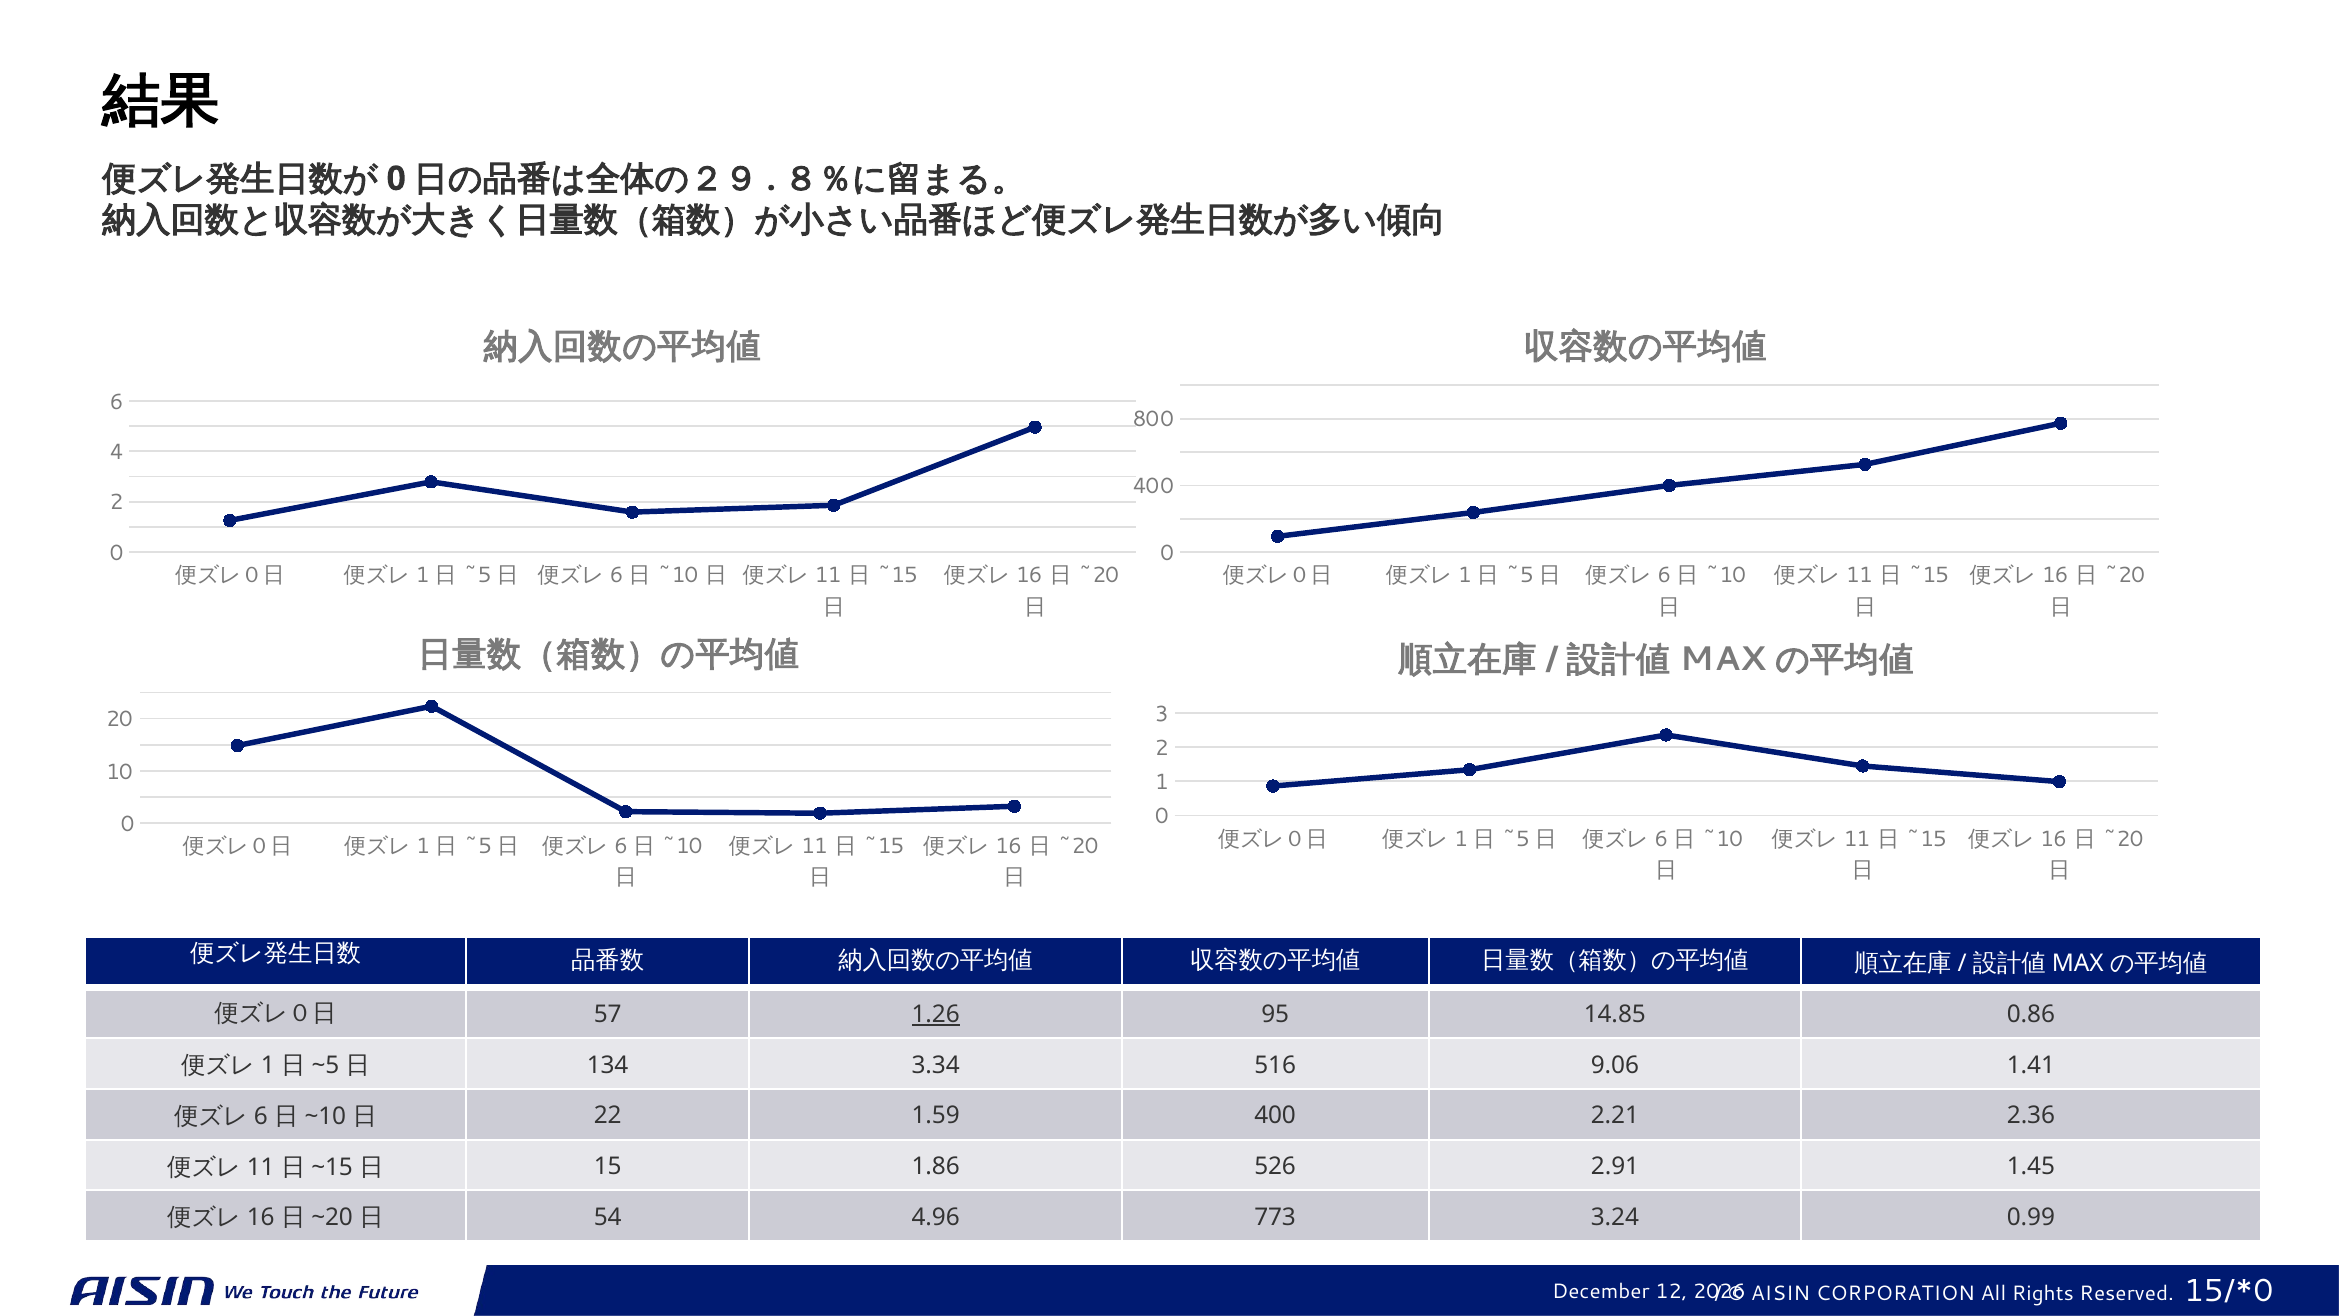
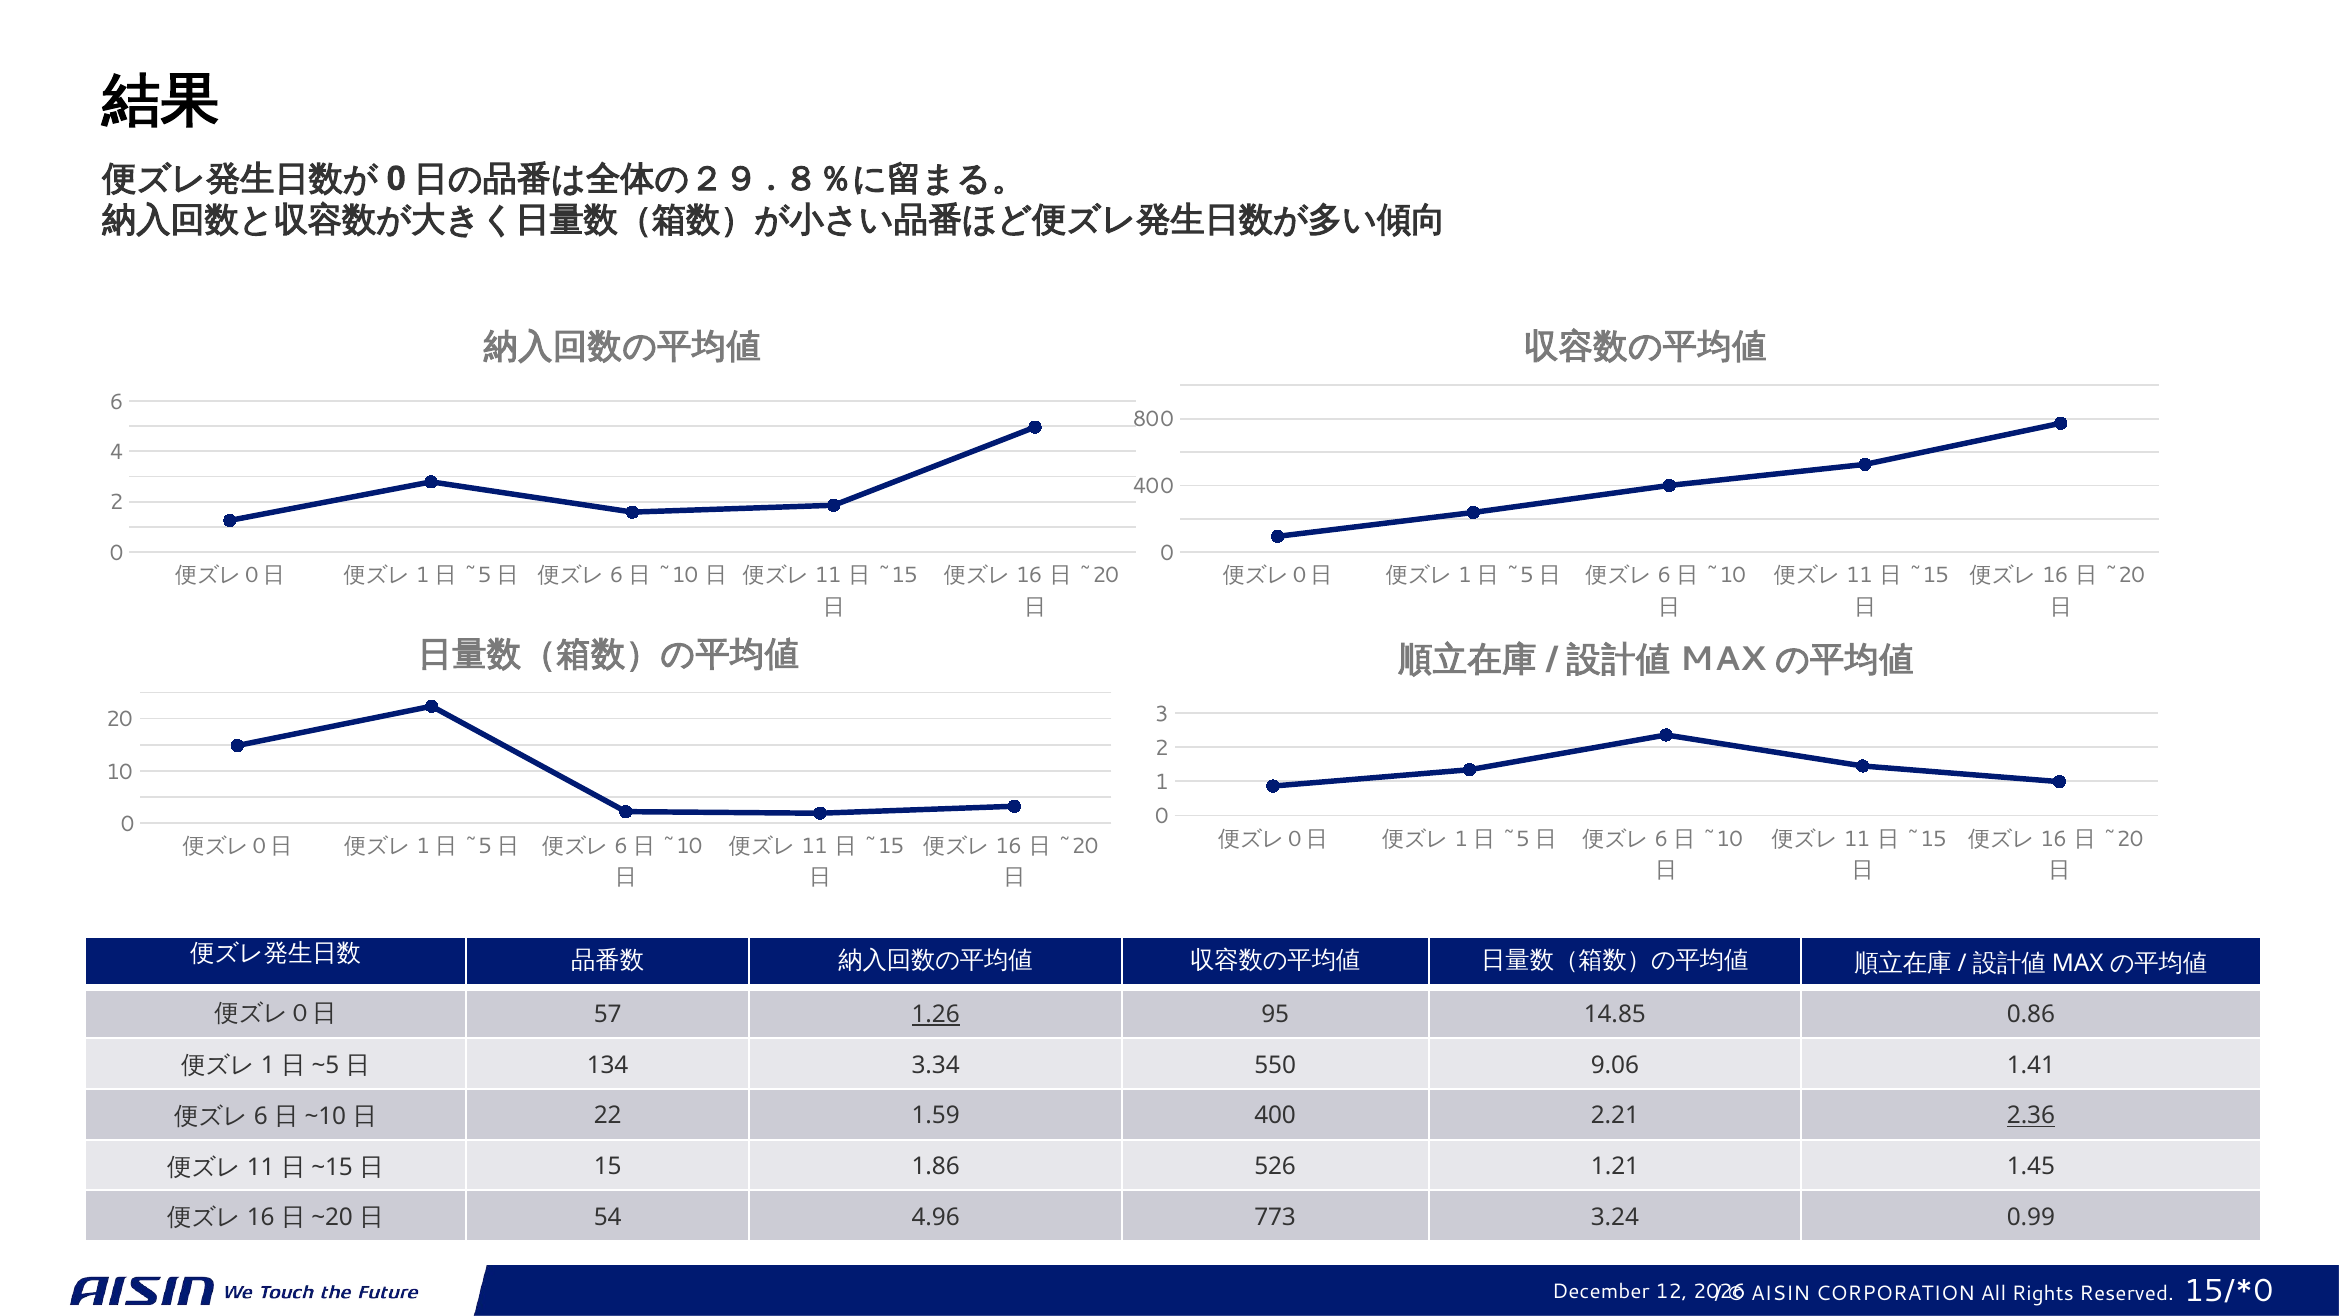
516: 516 -> 550
2.36 underline: none -> present
2.91: 2.91 -> 1.21
